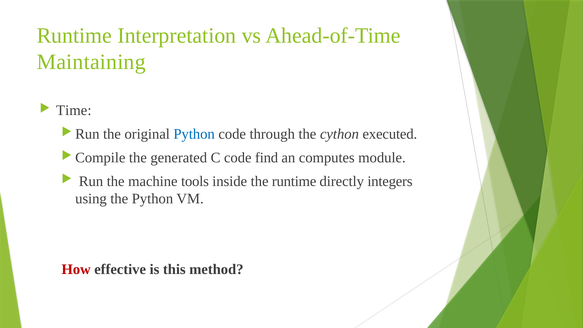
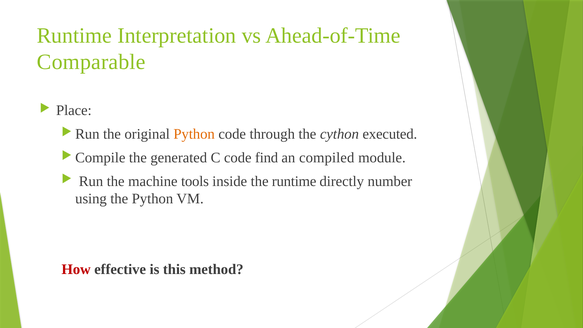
Maintaining: Maintaining -> Comparable
Time: Time -> Place
Python at (194, 134) colour: blue -> orange
computes: computes -> compiled
integers: integers -> number
